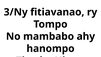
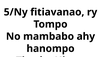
3/Ny: 3/Ny -> 5/Ny
